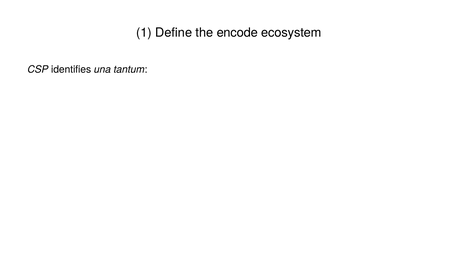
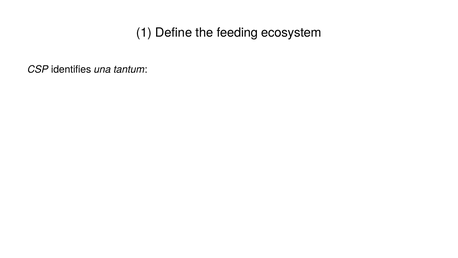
encode: encode -> feeding
